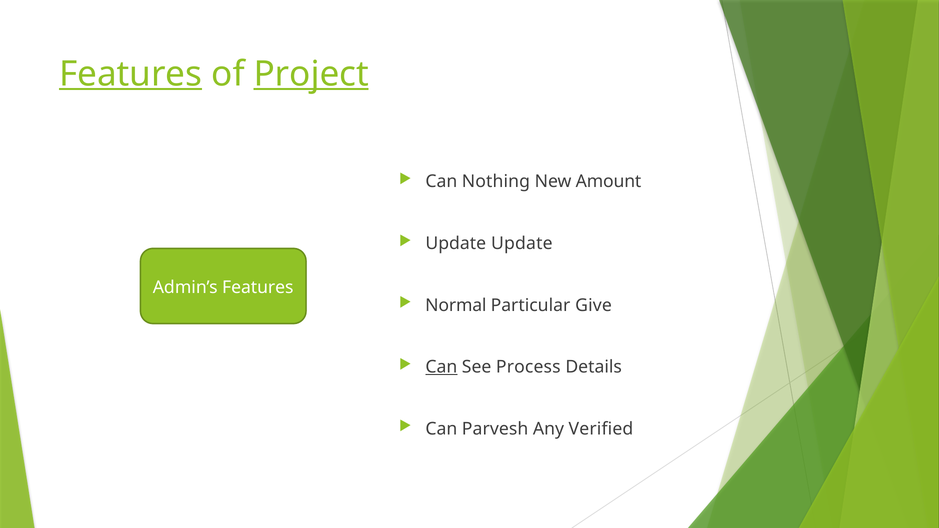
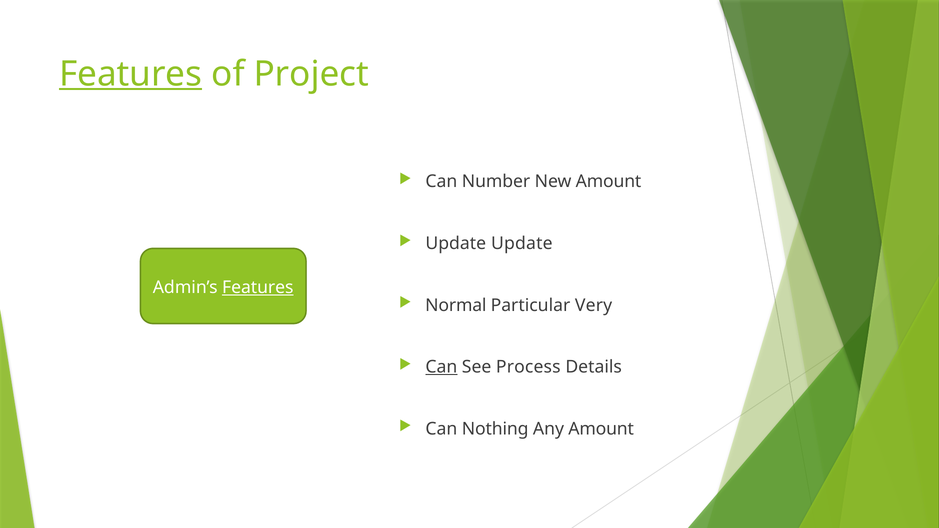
Project underline: present -> none
Nothing: Nothing -> Number
Features at (258, 287) underline: none -> present
Give: Give -> Very
Parvesh: Parvesh -> Nothing
Any Verified: Verified -> Amount
